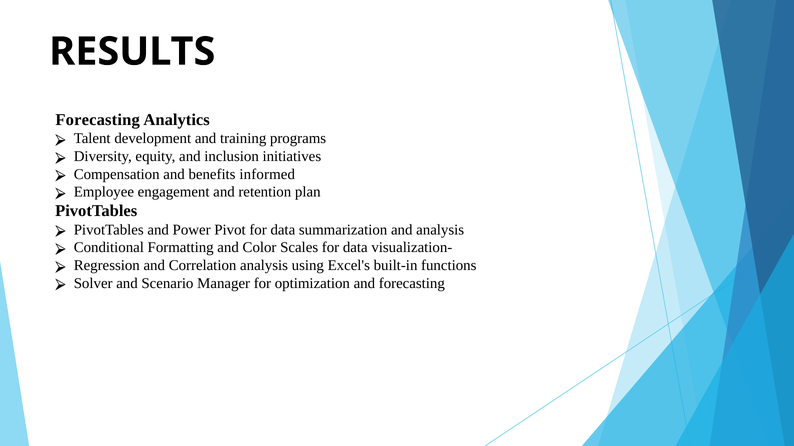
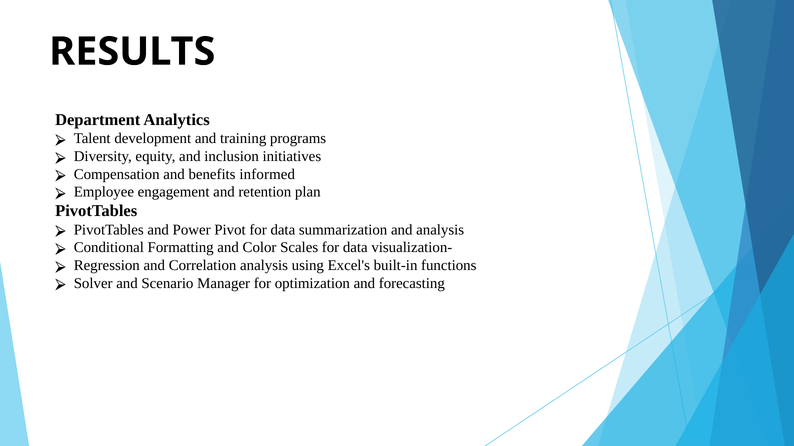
Forecasting at (98, 120): Forecasting -> Department
